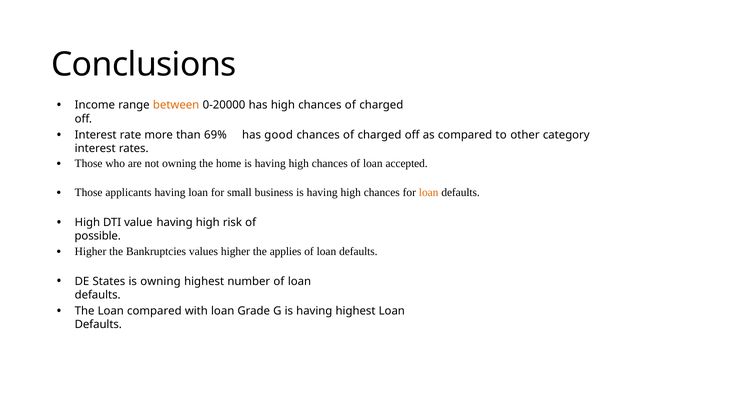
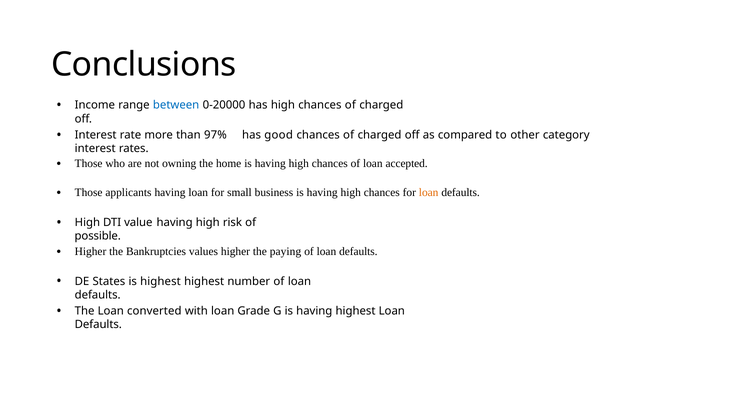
between colour: orange -> blue
69%: 69% -> 97%
applies: applies -> paying
is owning: owning -> highest
Loan compared: compared -> converted
